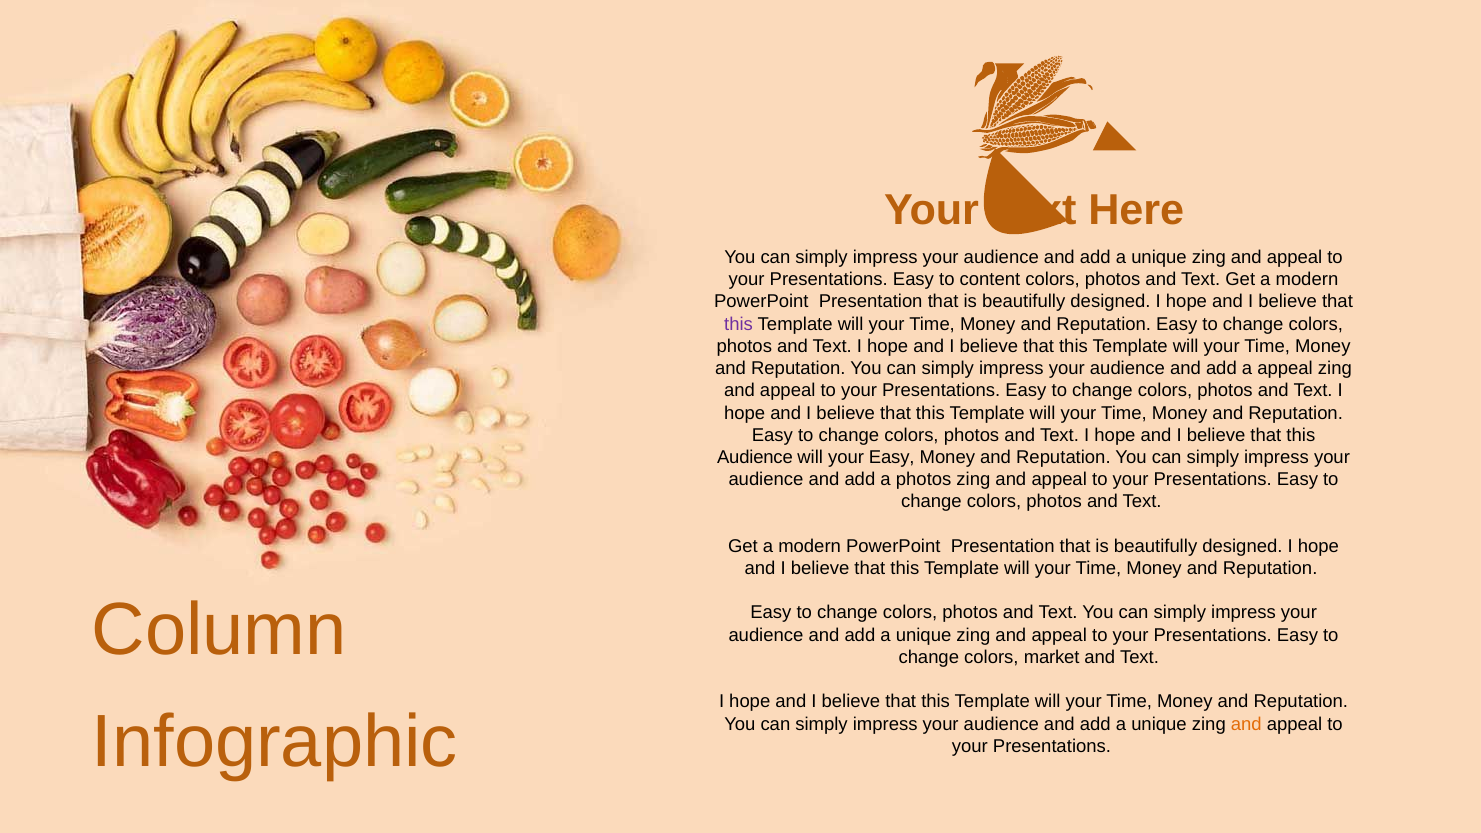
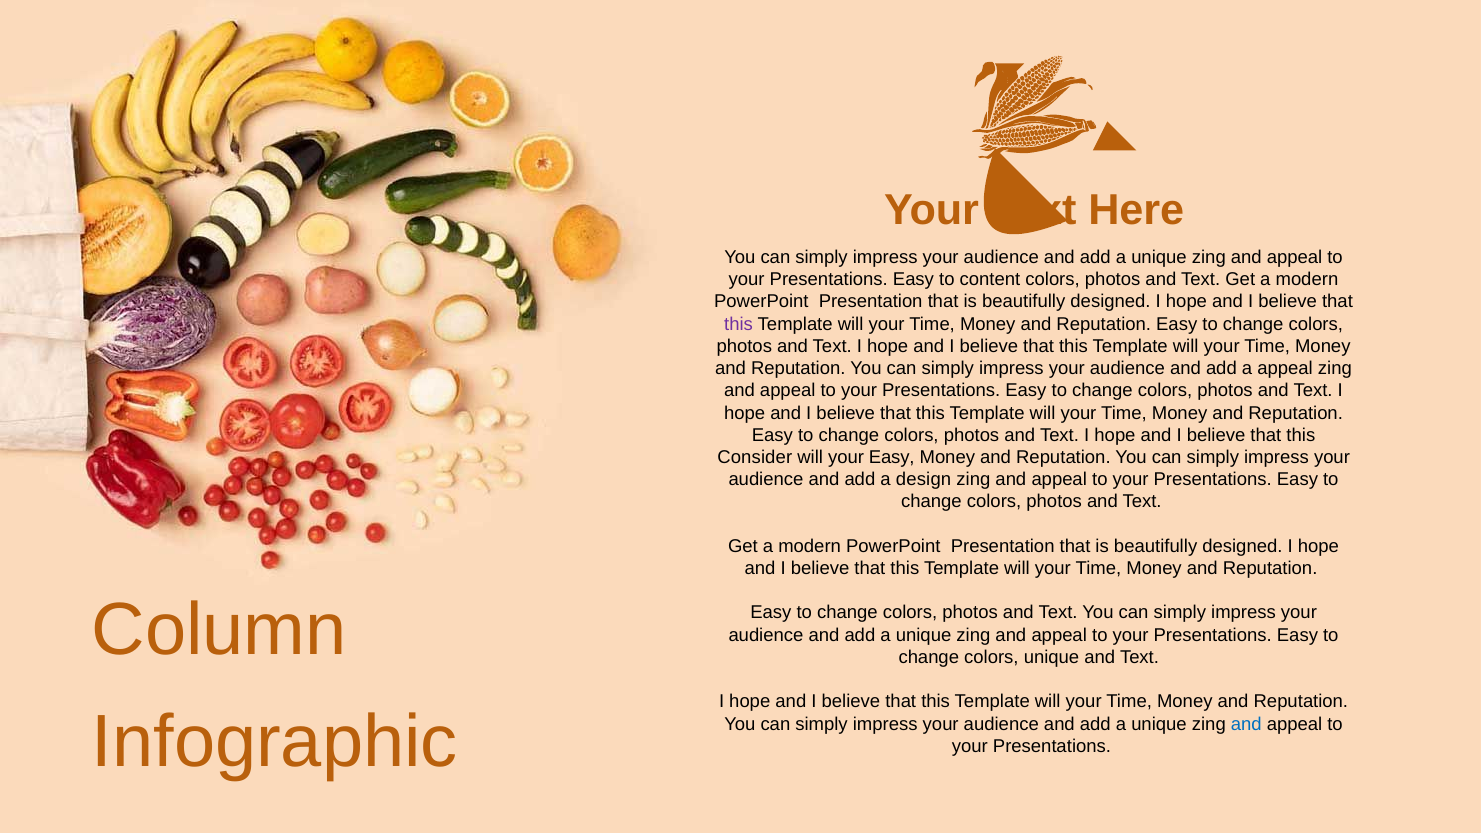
Audience at (755, 457): Audience -> Consider
a photos: photos -> design
colors market: market -> unique
and at (1246, 724) colour: orange -> blue
